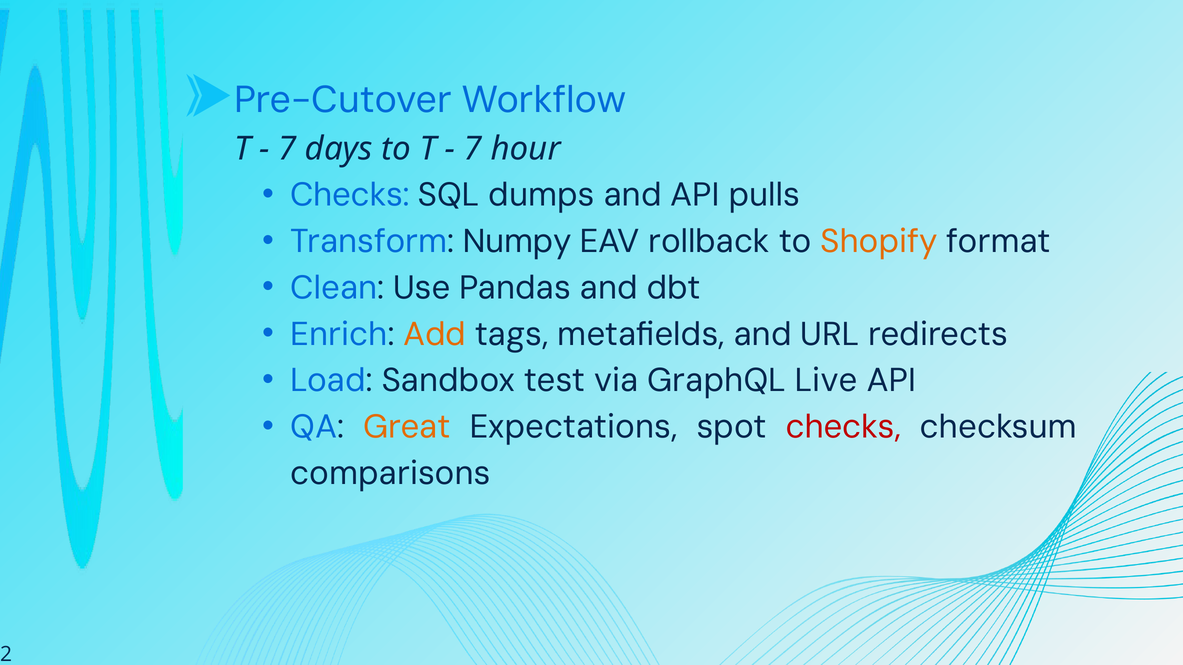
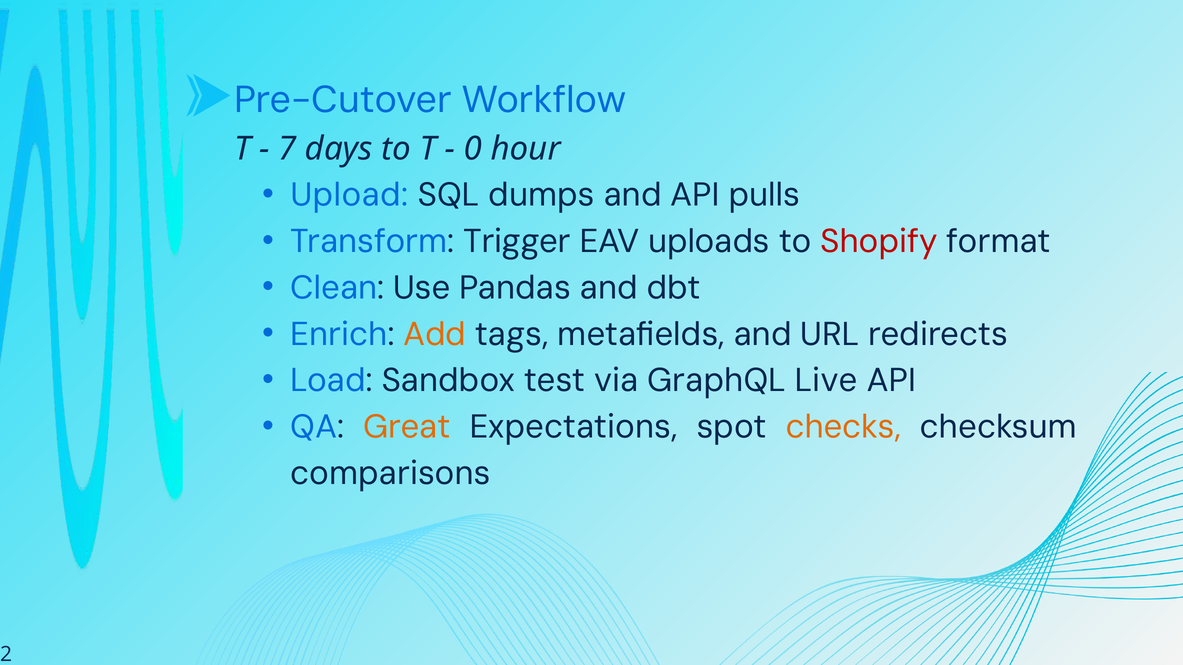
7 at (473, 149): 7 -> 0
Checks at (350, 195): Checks -> Upload
Numpy: Numpy -> Trigger
rollback: rollback -> uploads
Shopify colour: orange -> red
checks at (843, 427) colour: red -> orange
